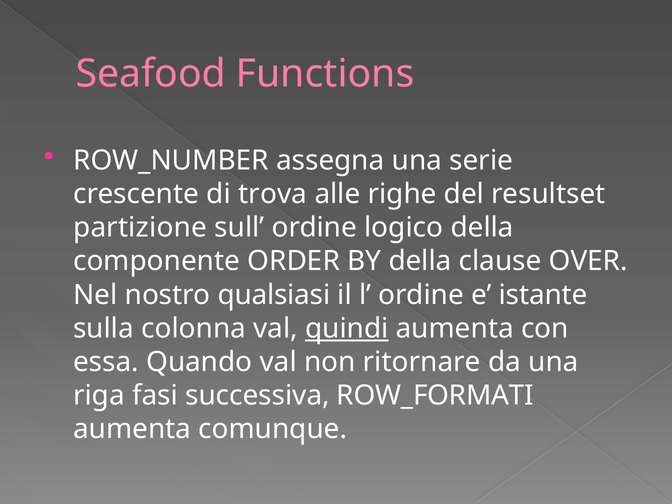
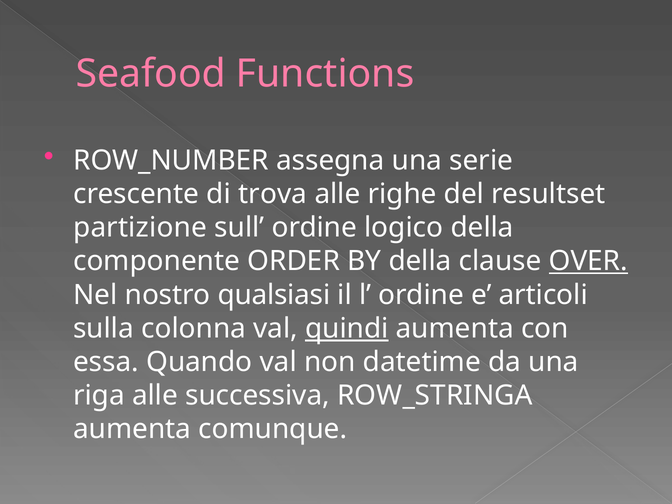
OVER underline: none -> present
istante: istante -> articoli
ritornare: ritornare -> datetime
riga fasi: fasi -> alle
ROW_FORMATI: ROW_FORMATI -> ROW_STRINGA
